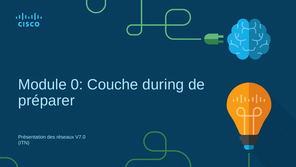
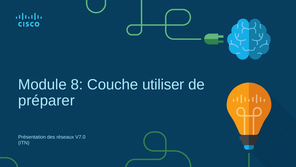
0: 0 -> 8
during: during -> utiliser
